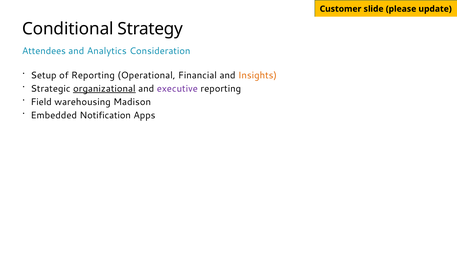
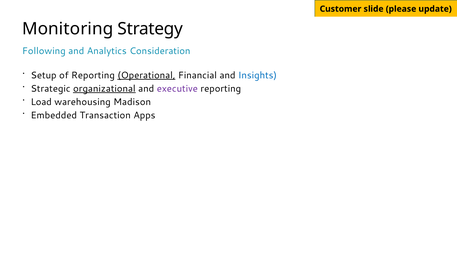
Conditional: Conditional -> Monitoring
Attendees: Attendees -> Following
Operational underline: none -> present
Insights colour: orange -> blue
Field: Field -> Load
Notification: Notification -> Transaction
